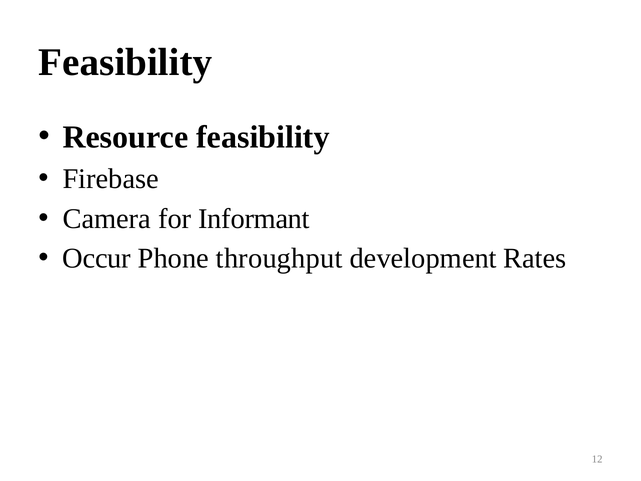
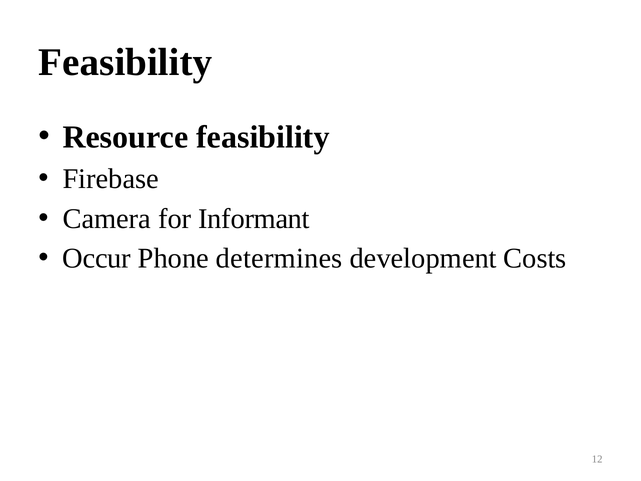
throughput: throughput -> determines
Rates: Rates -> Costs
